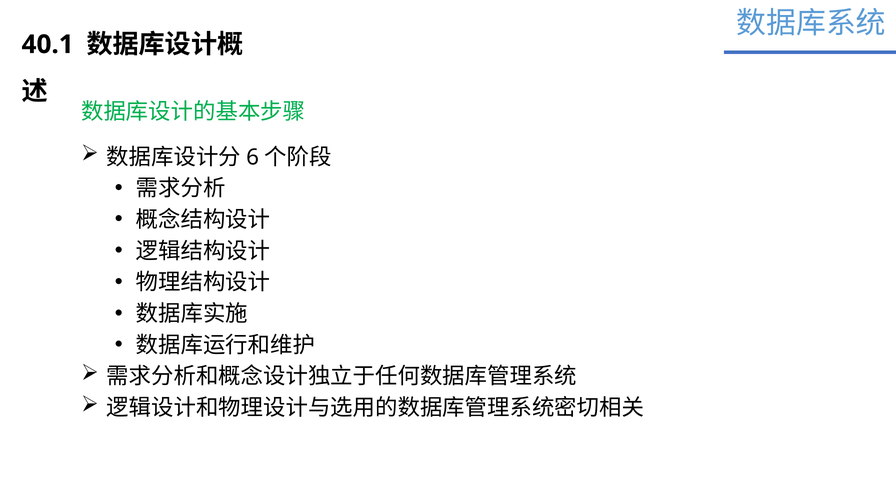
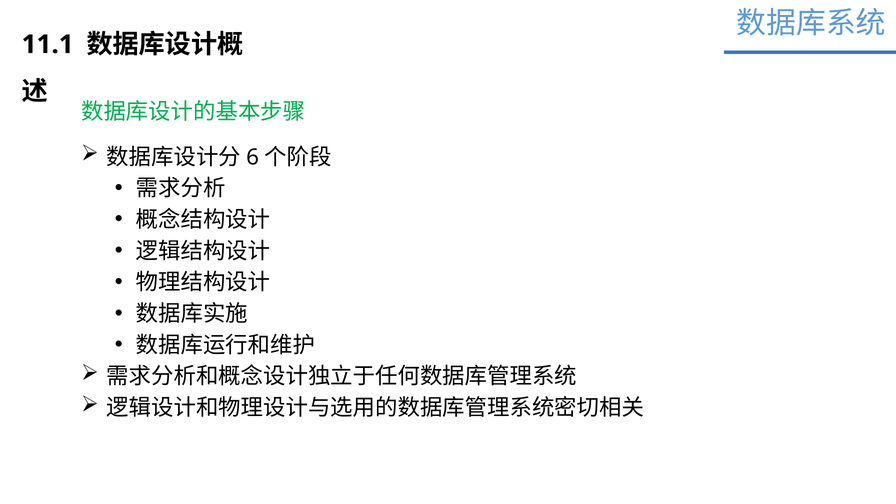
40.1: 40.1 -> 11.1
